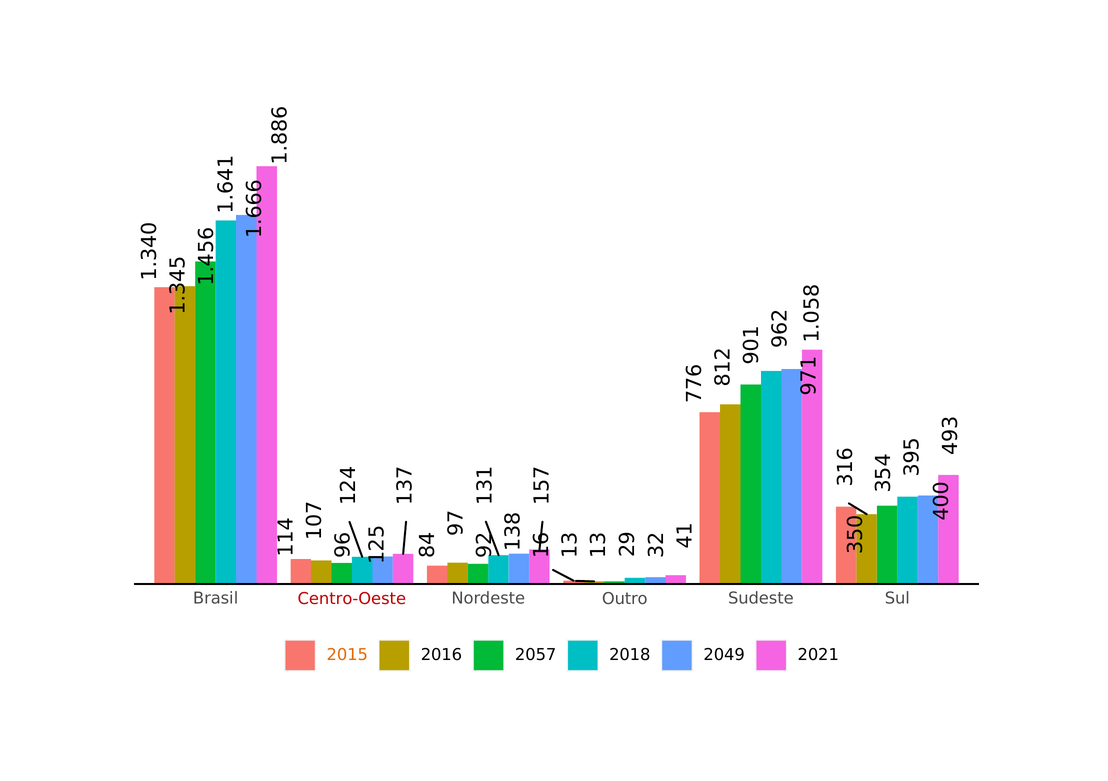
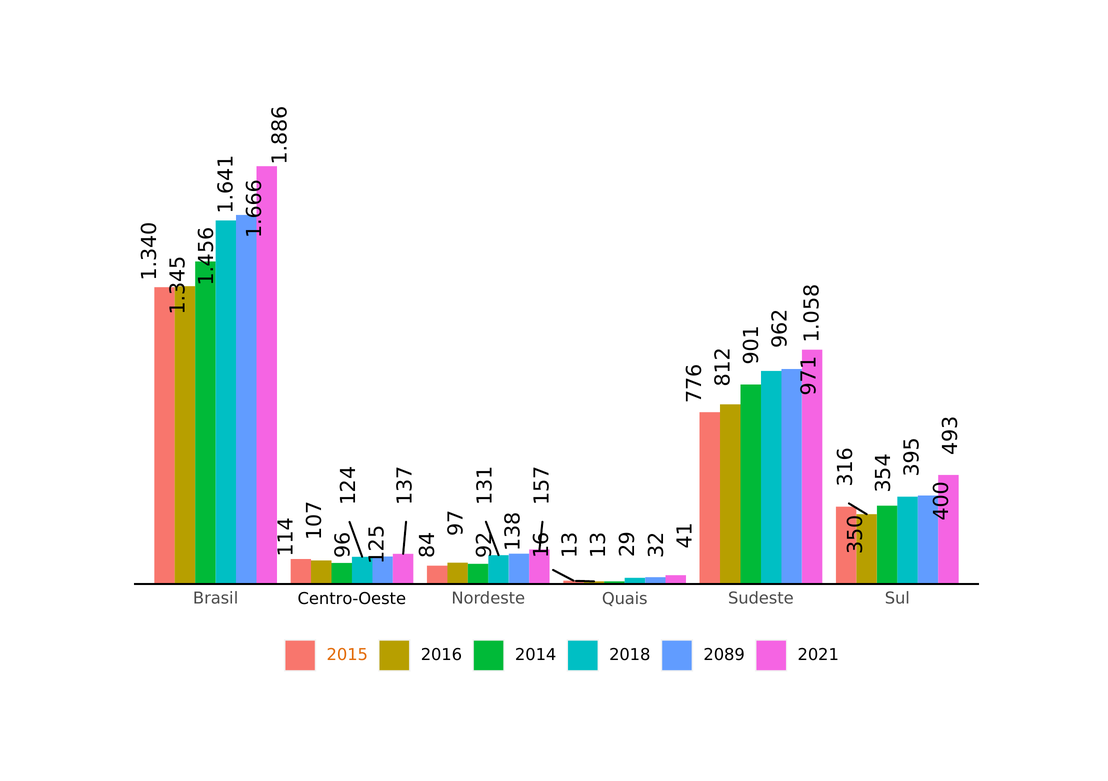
Centro-Oeste colour: red -> black
Outro: Outro -> Quais
2057: 2057 -> 2014
2049: 2049 -> 2089
